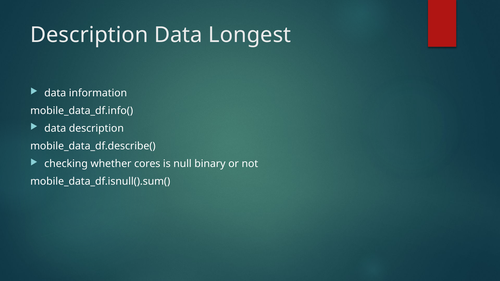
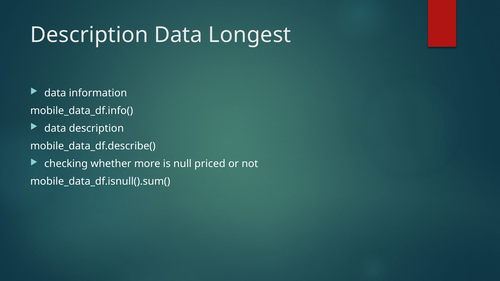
cores: cores -> more
binary: binary -> priced
